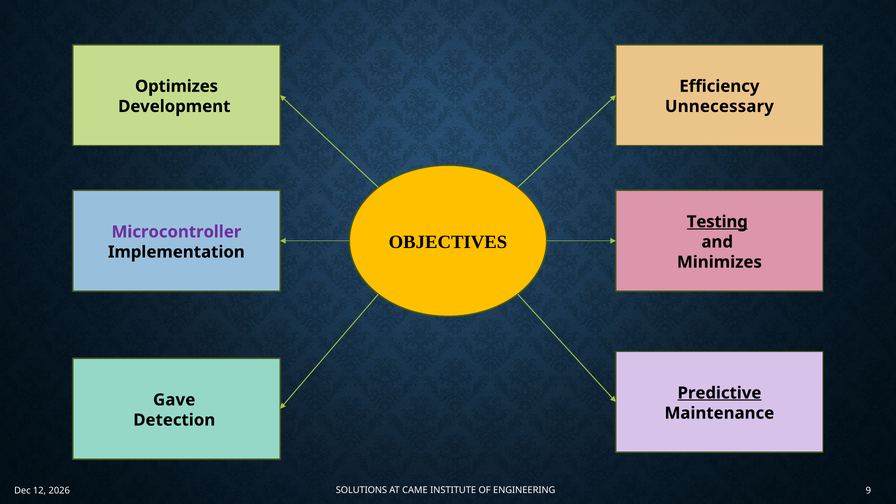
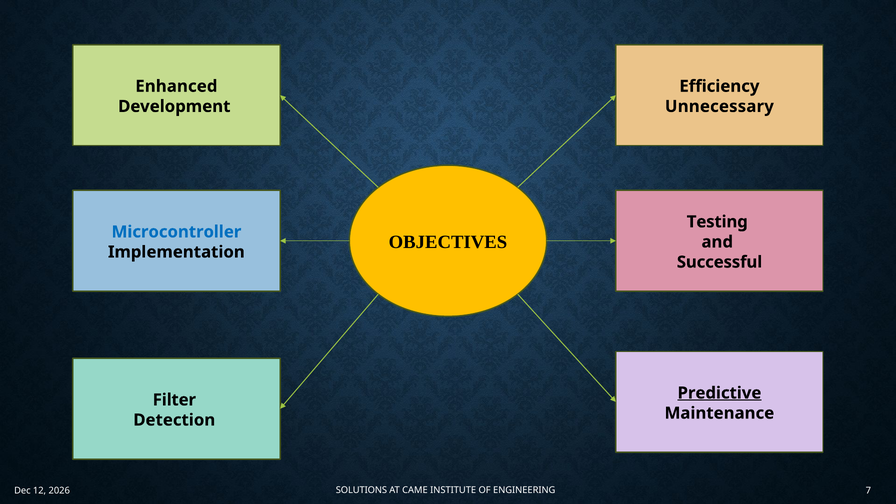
Optimizes: Optimizes -> Enhanced
Testing underline: present -> none
Microcontroller colour: purple -> blue
Minimizes: Minimizes -> Successful
Gave: Gave -> Filter
9: 9 -> 7
